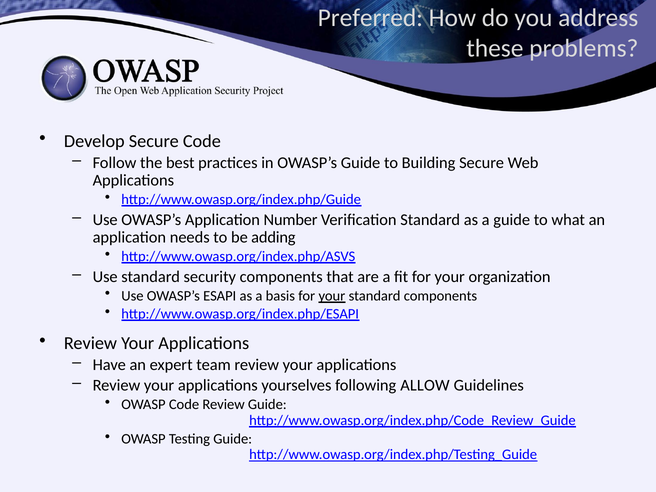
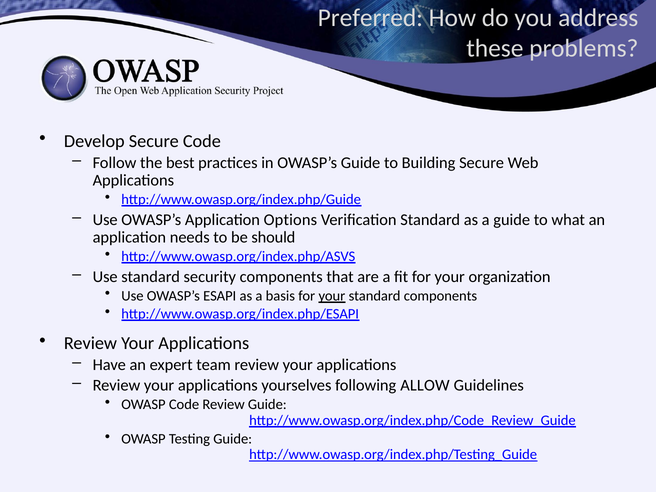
Number: Number -> Options
adding: adding -> should
